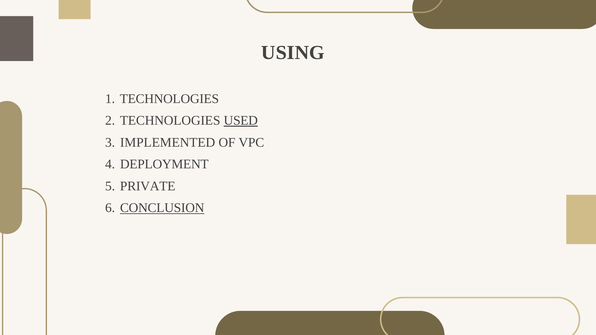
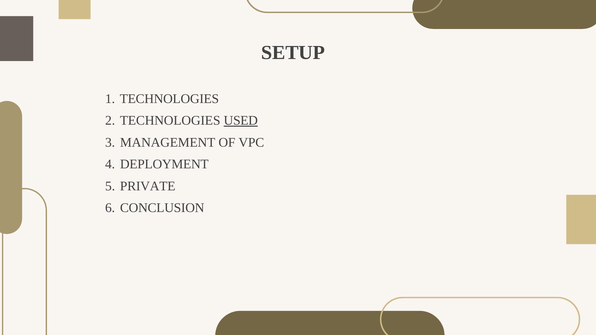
USING: USING -> SETUP
IMPLEMENTED: IMPLEMENTED -> MANAGEMENT
CONCLUSION underline: present -> none
